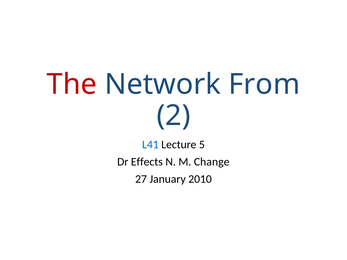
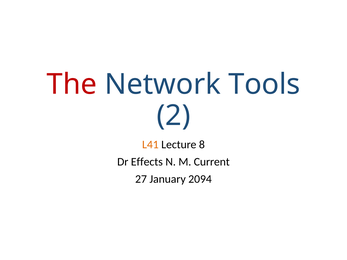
From: From -> Tools
L41 colour: blue -> orange
5: 5 -> 8
Change: Change -> Current
2010: 2010 -> 2094
